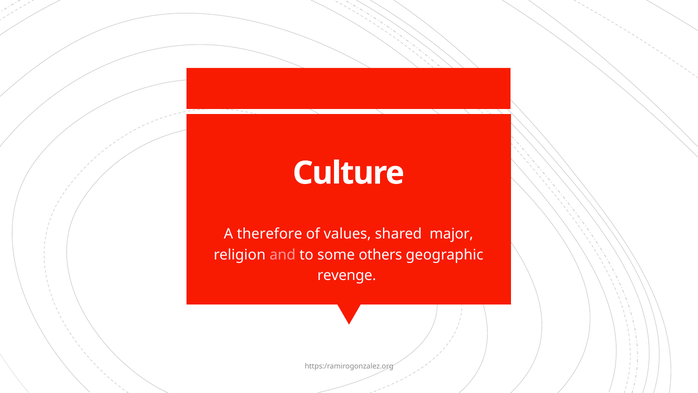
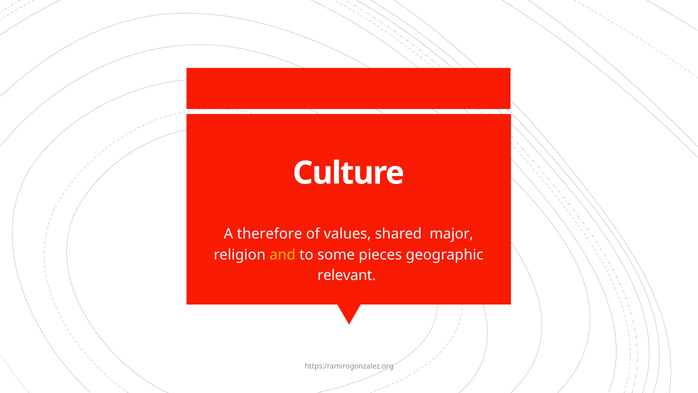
and colour: pink -> yellow
others: others -> pieces
revenge: revenge -> relevant
